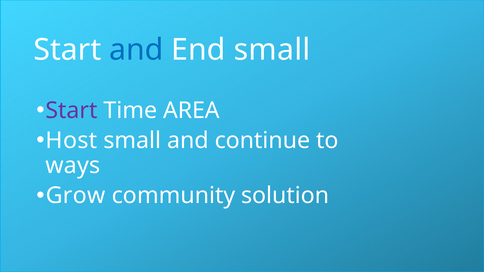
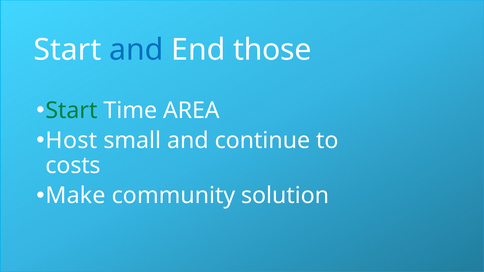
End small: small -> those
Start at (71, 111) colour: purple -> green
ways: ways -> costs
Grow: Grow -> Make
